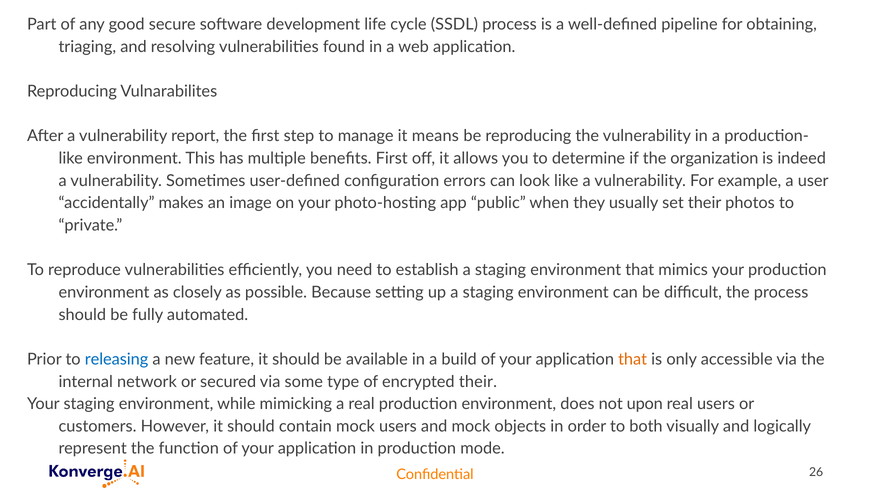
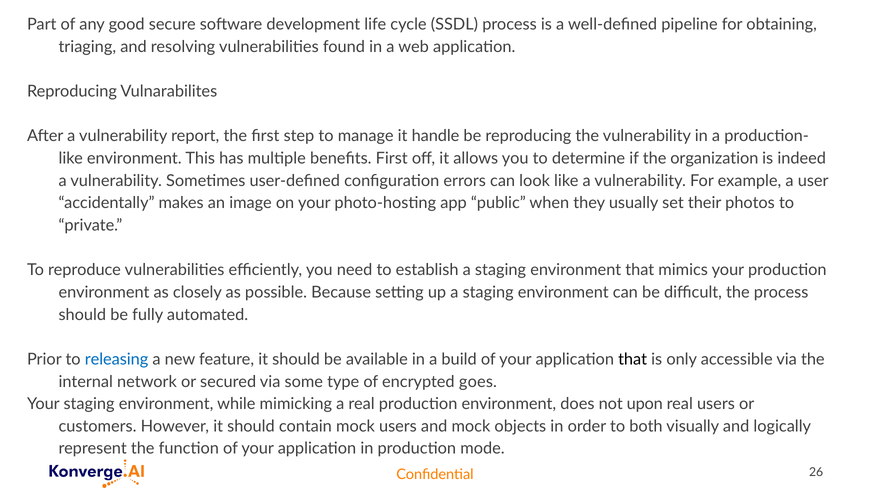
means: means -> handle
that at (633, 360) colour: orange -> black
encrypted their: their -> goes
